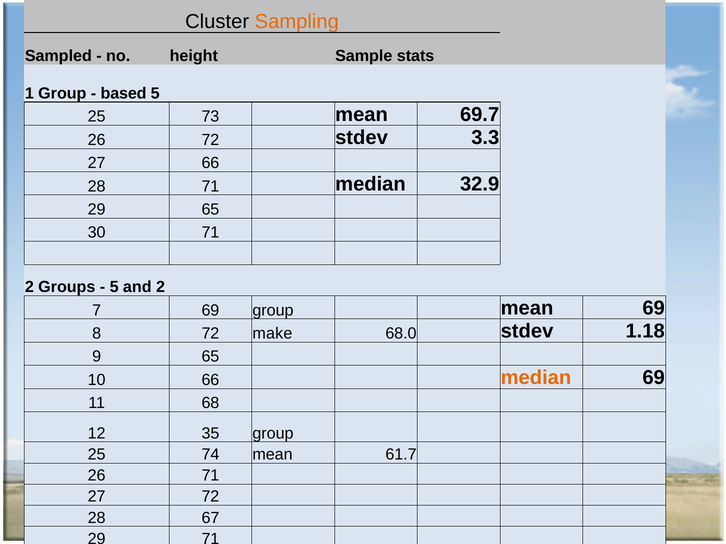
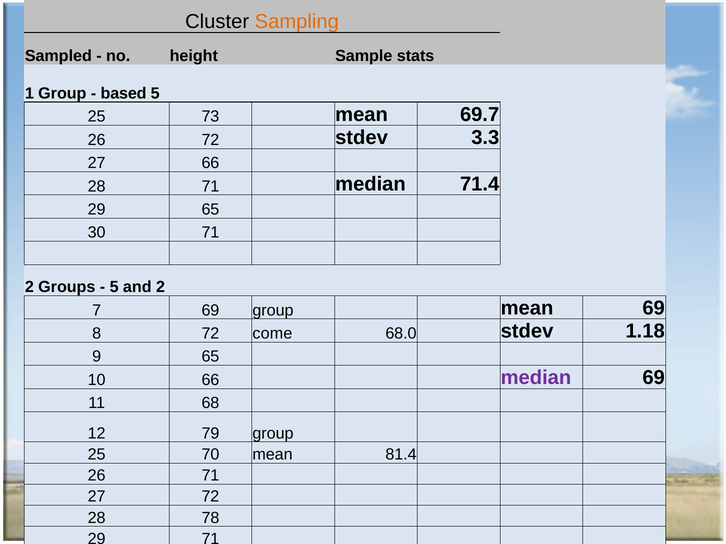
32.9: 32.9 -> 71.4
make: make -> come
median at (536, 378) colour: orange -> purple
35: 35 -> 79
74: 74 -> 70
61.7: 61.7 -> 81.4
67: 67 -> 78
